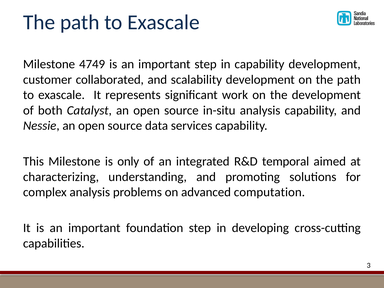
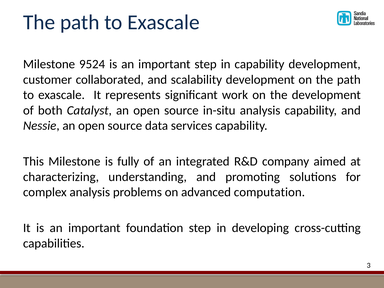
4749: 4749 -> 9524
only: only -> fully
temporal: temporal -> company
